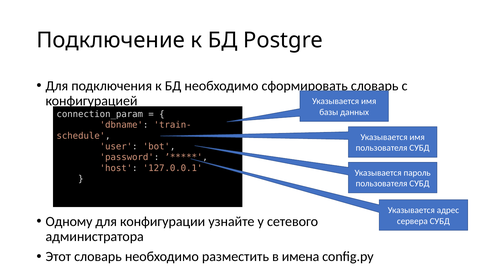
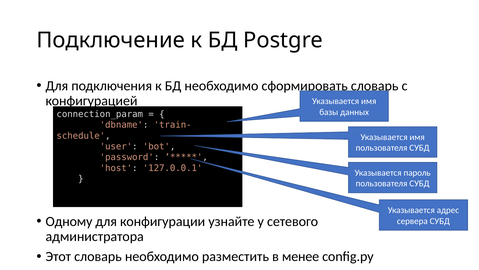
имена: имена -> менее
